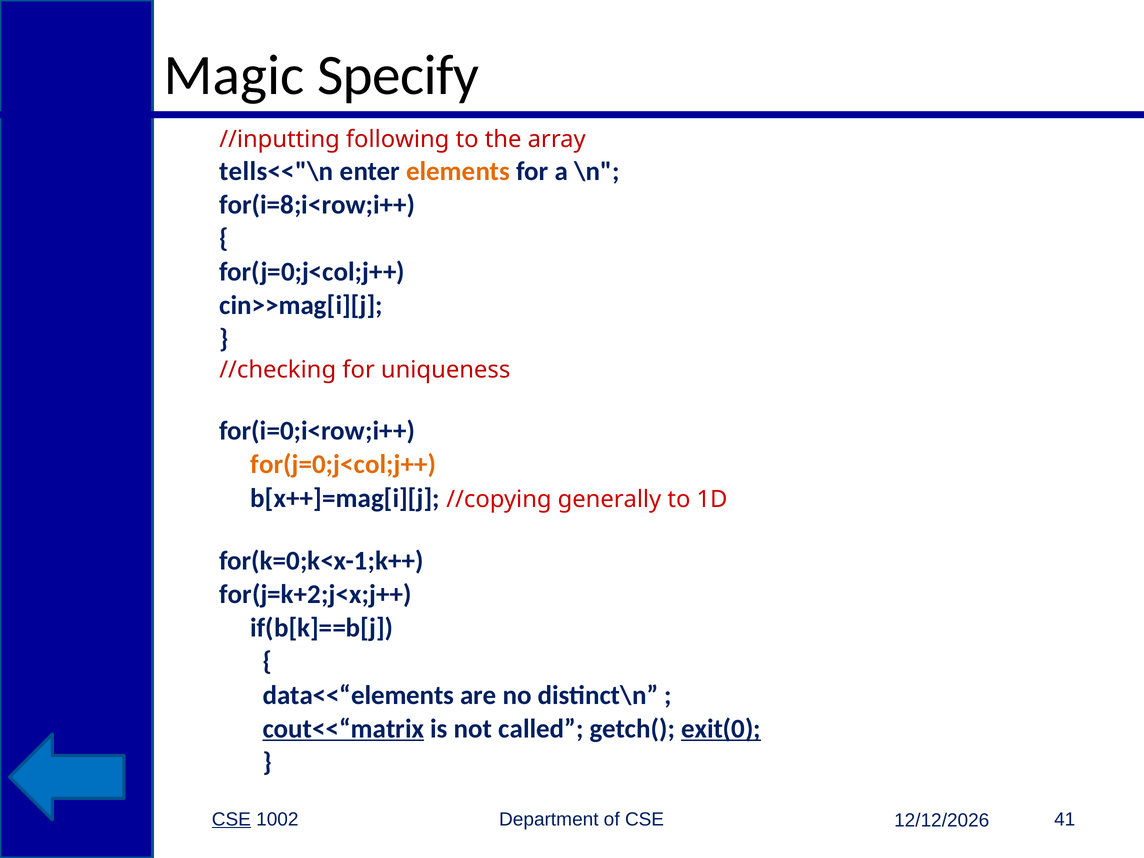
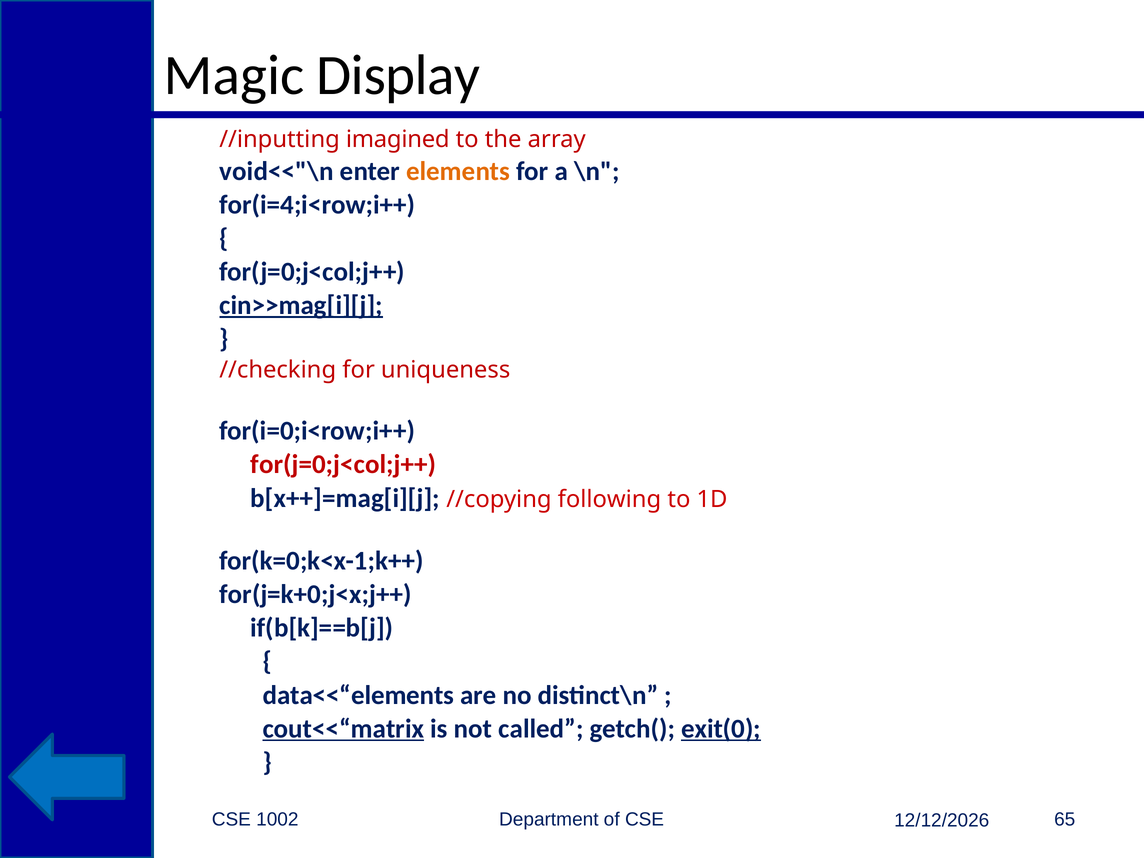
Specify: Specify -> Display
following: following -> imagined
tells<<"\n: tells<<"\n -> void<<"\n
for(i=8;i<row;i++: for(i=8;i<row;i++ -> for(i=4;i<row;i++
cin>>mag[i][j underline: none -> present
for(j=0;j<col;j++ at (343, 465) colour: orange -> red
generally: generally -> following
for(j=k+2;j<x;j++: for(j=k+2;j<x;j++ -> for(j=k+0;j<x;j++
CSE at (231, 819) underline: present -> none
41: 41 -> 65
